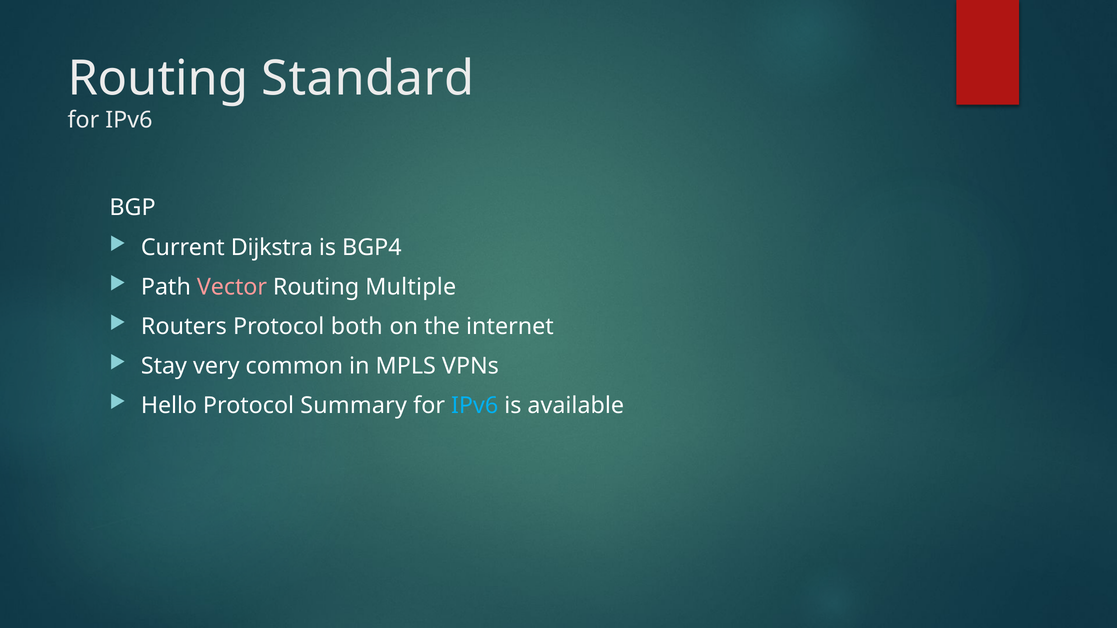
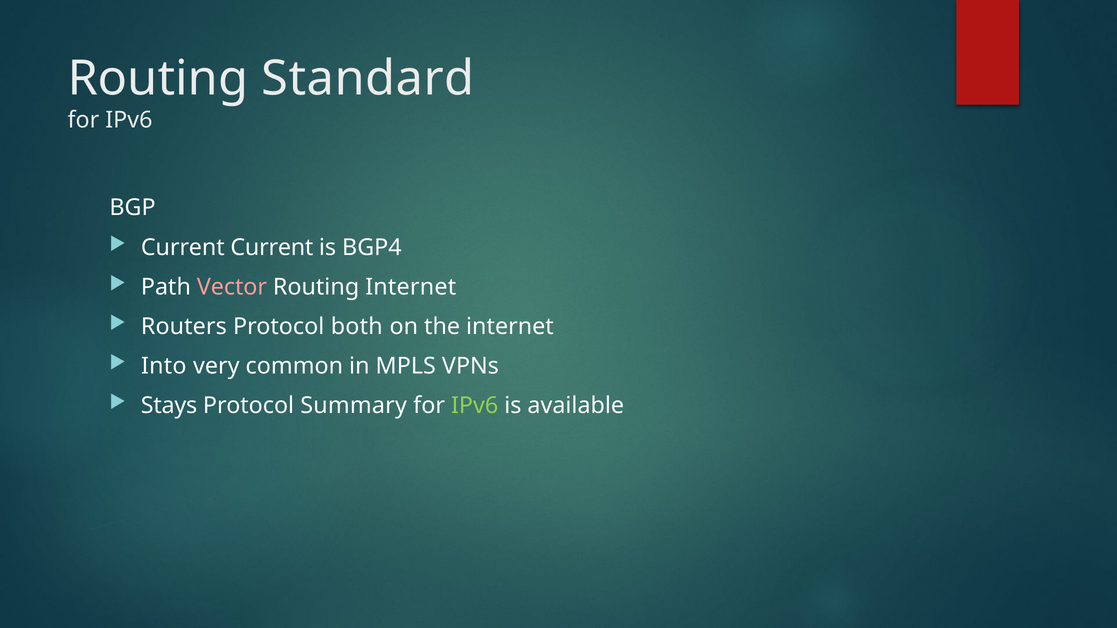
Current Dijkstra: Dijkstra -> Current
Routing Multiple: Multiple -> Internet
Stay: Stay -> Into
Hello: Hello -> Stays
IPv6 at (475, 406) colour: light blue -> light green
